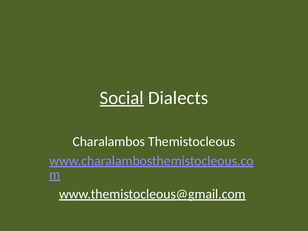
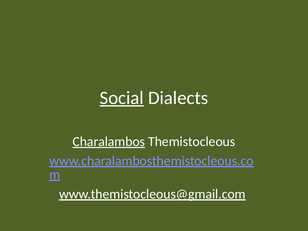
Charalambos underline: none -> present
